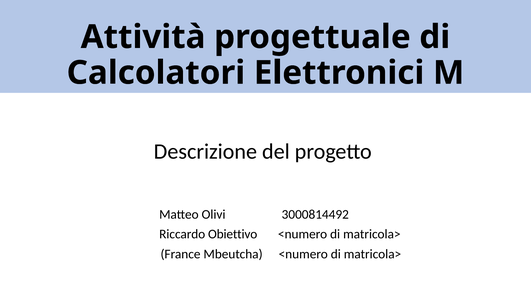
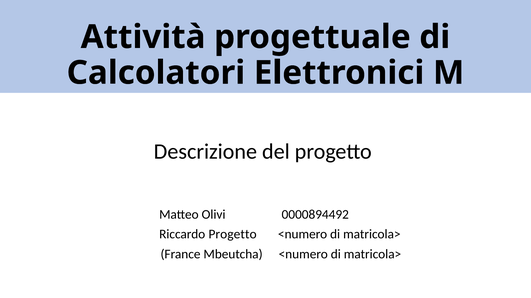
3000814492: 3000814492 -> 0000894492
Riccardo Obiettivo: Obiettivo -> Progetto
